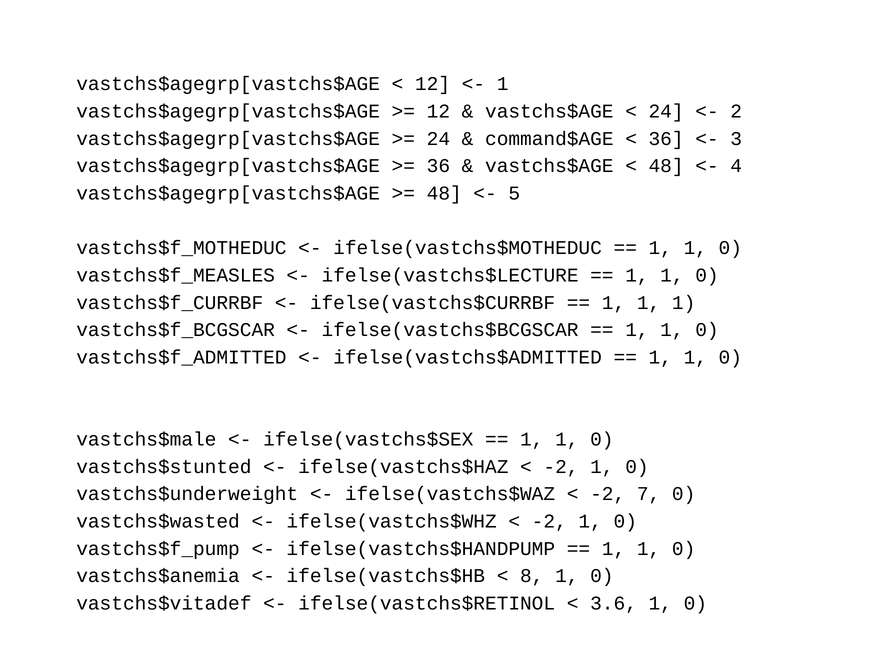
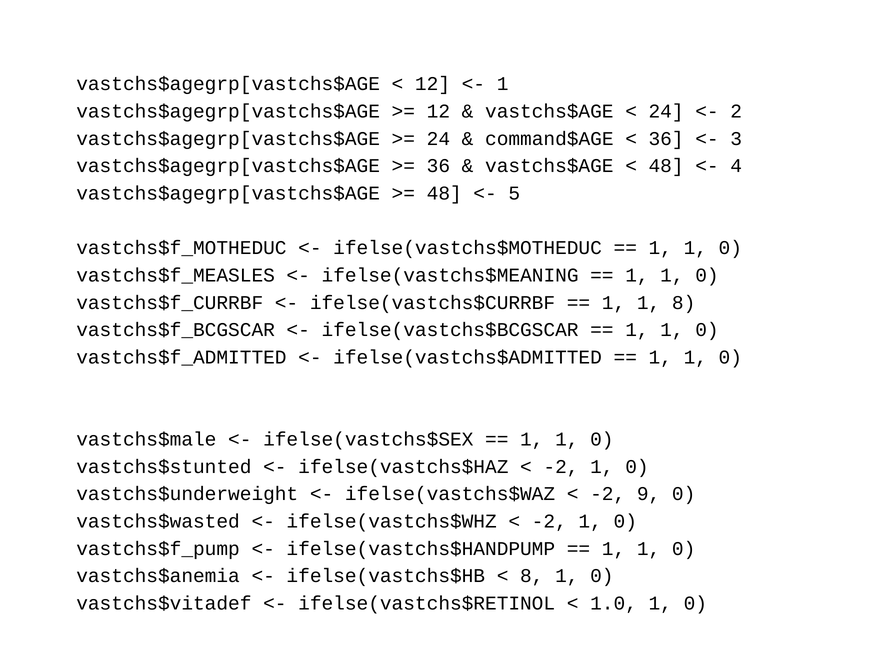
ifelse(vastchs$LECTURE: ifelse(vastchs$LECTURE -> ifelse(vastchs$MEANING
1 1 1: 1 -> 8
7: 7 -> 9
3.6: 3.6 -> 1.0
